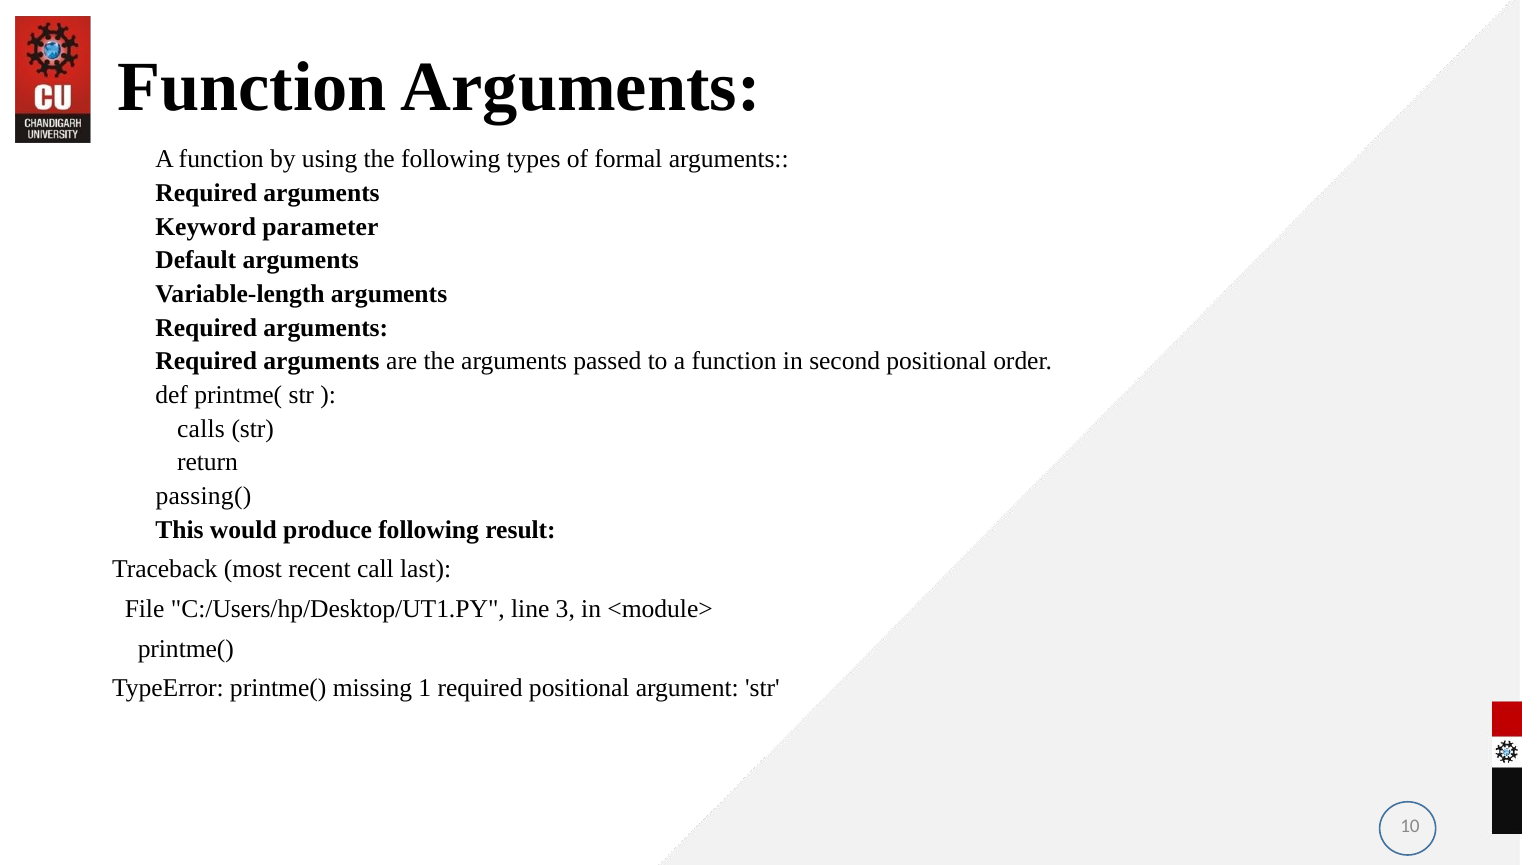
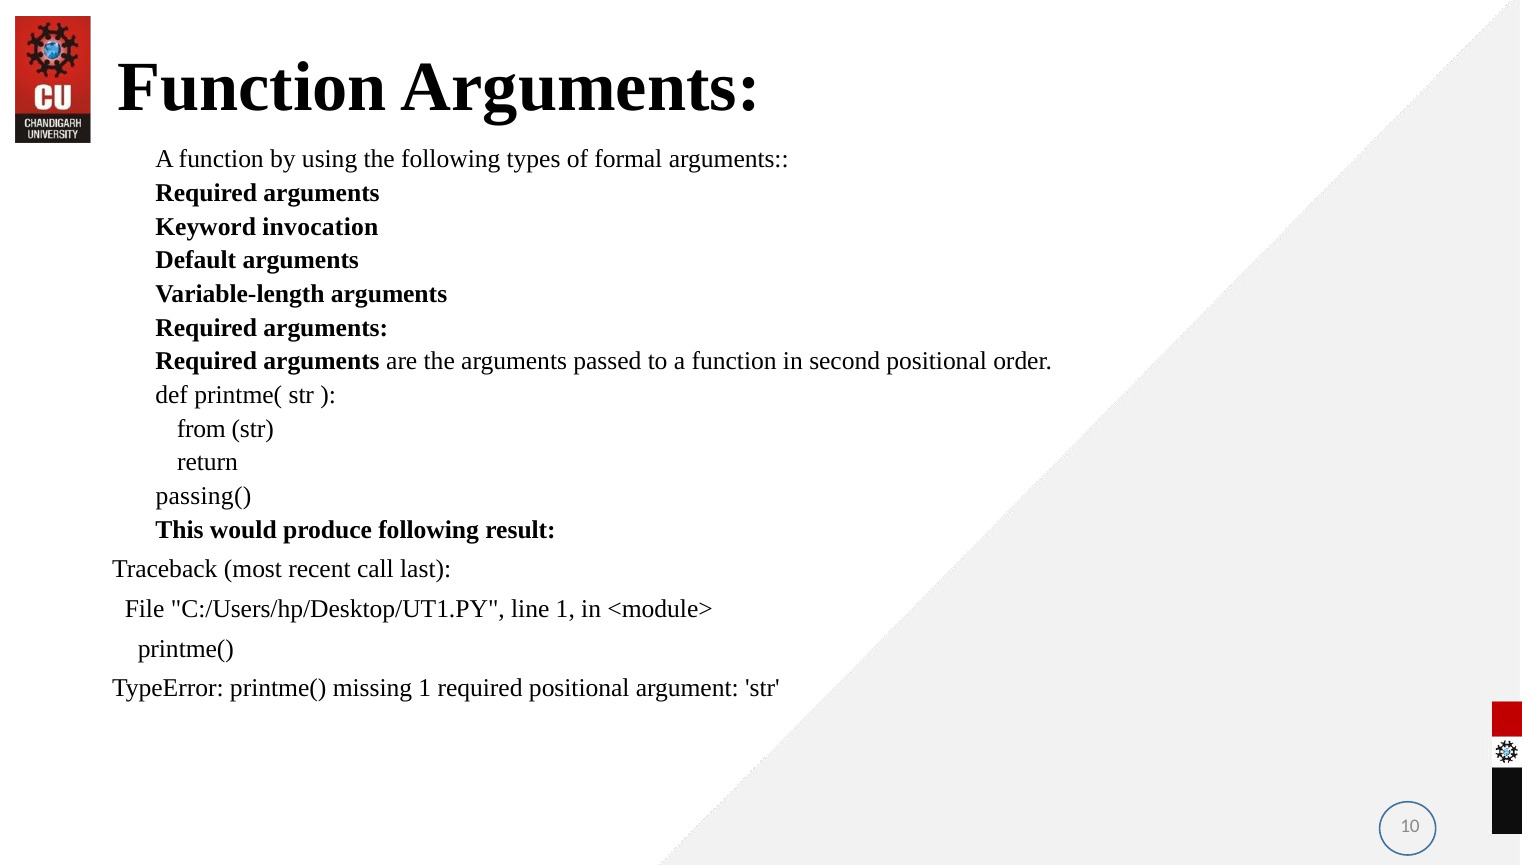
parameter: parameter -> invocation
calls: calls -> from
line 3: 3 -> 1
